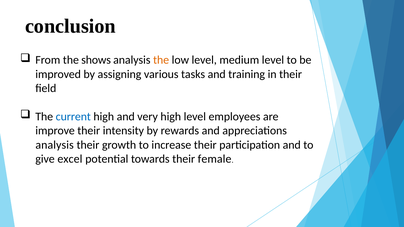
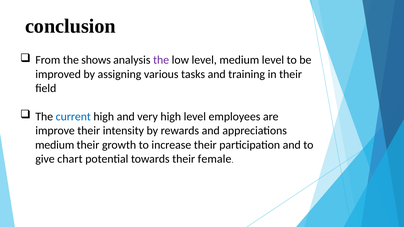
the at (161, 60) colour: orange -> purple
analysis at (55, 145): analysis -> medium
excel: excel -> chart
